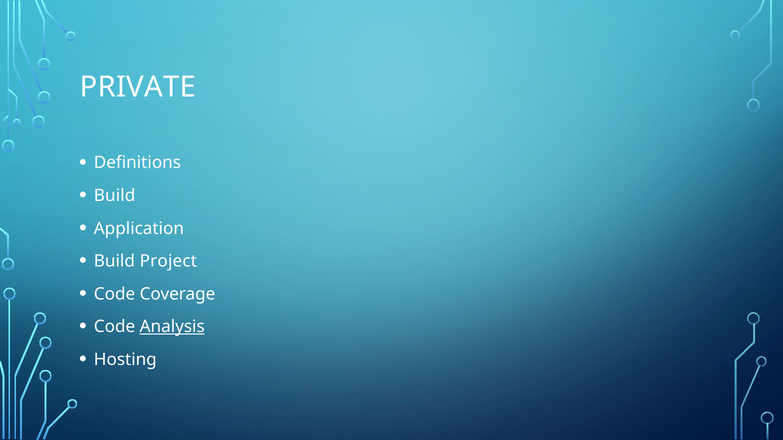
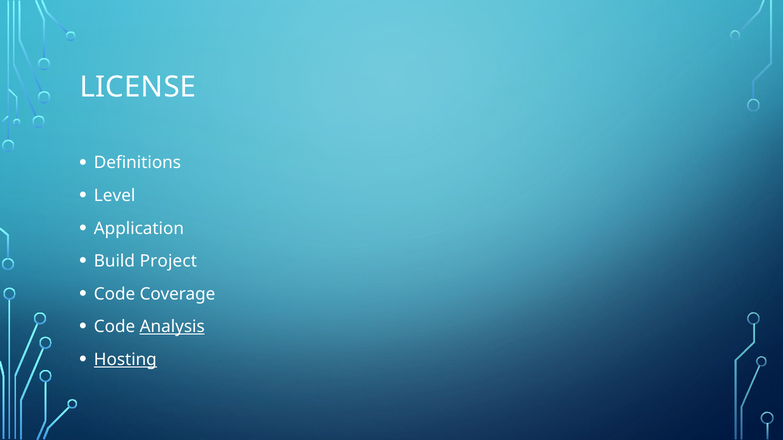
PRIVATE: PRIVATE -> LICENSE
Build at (115, 196): Build -> Level
Hosting underline: none -> present
